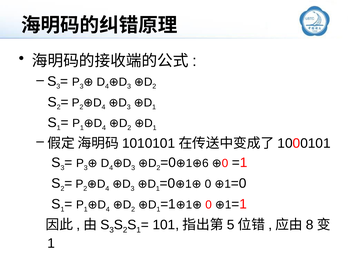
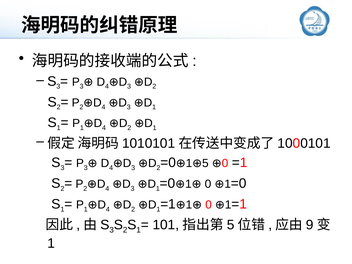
6 at (205, 163): 6 -> 5
8: 8 -> 9
